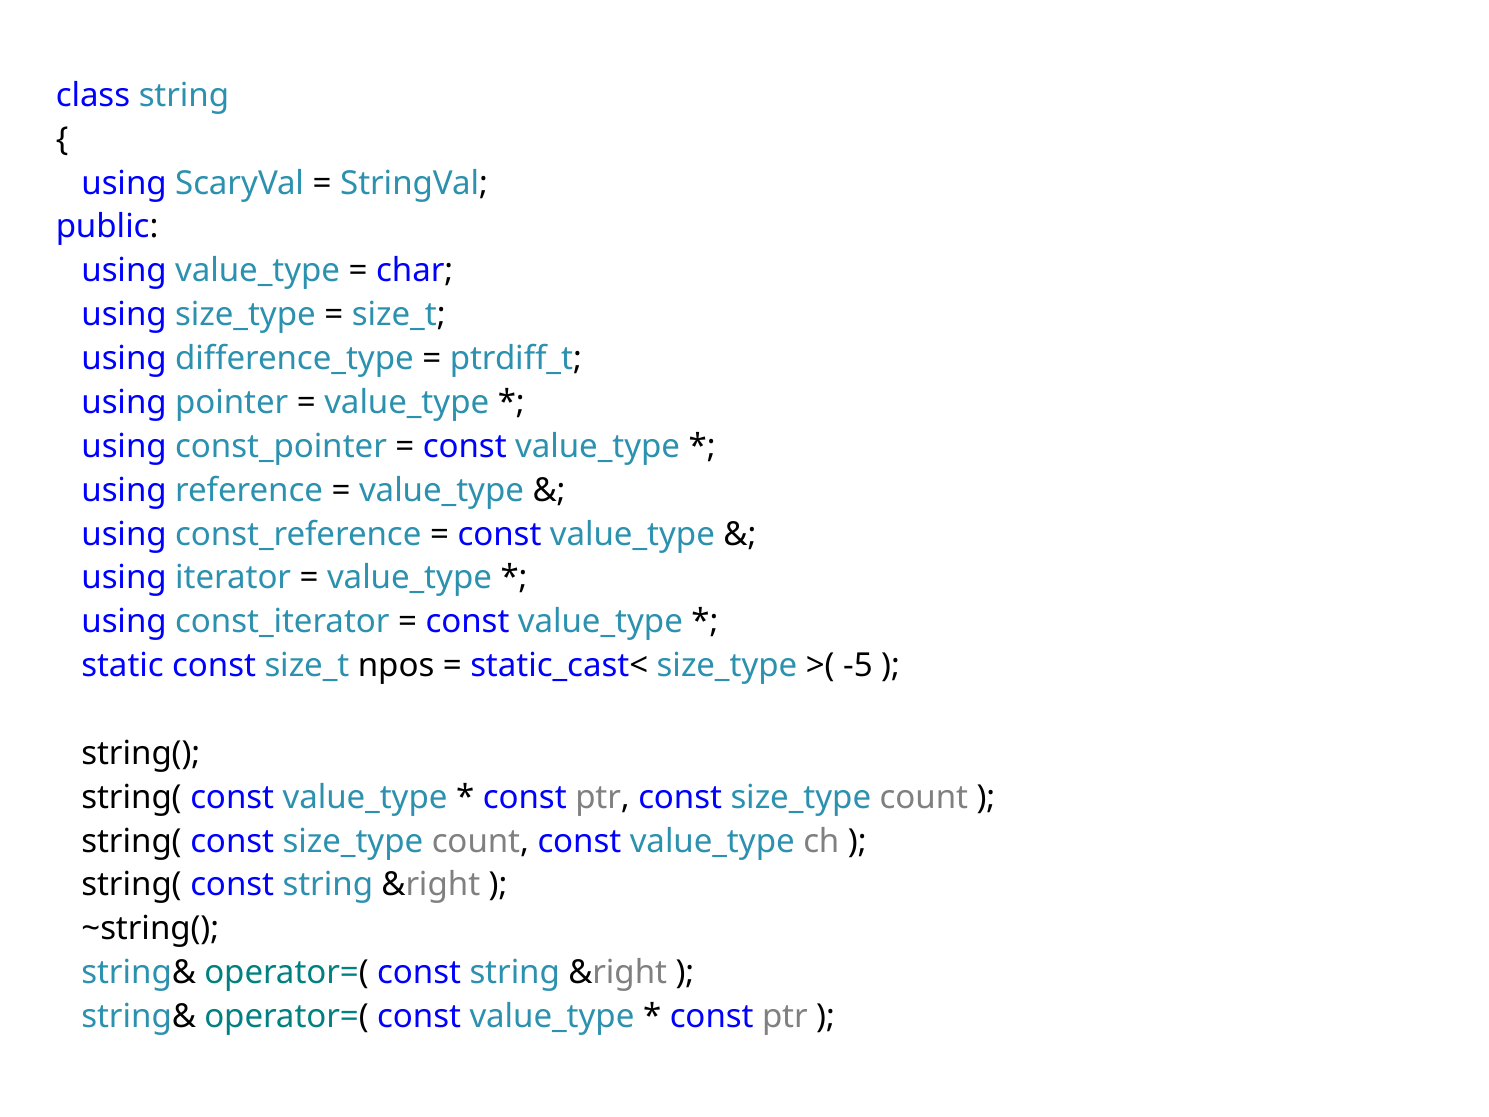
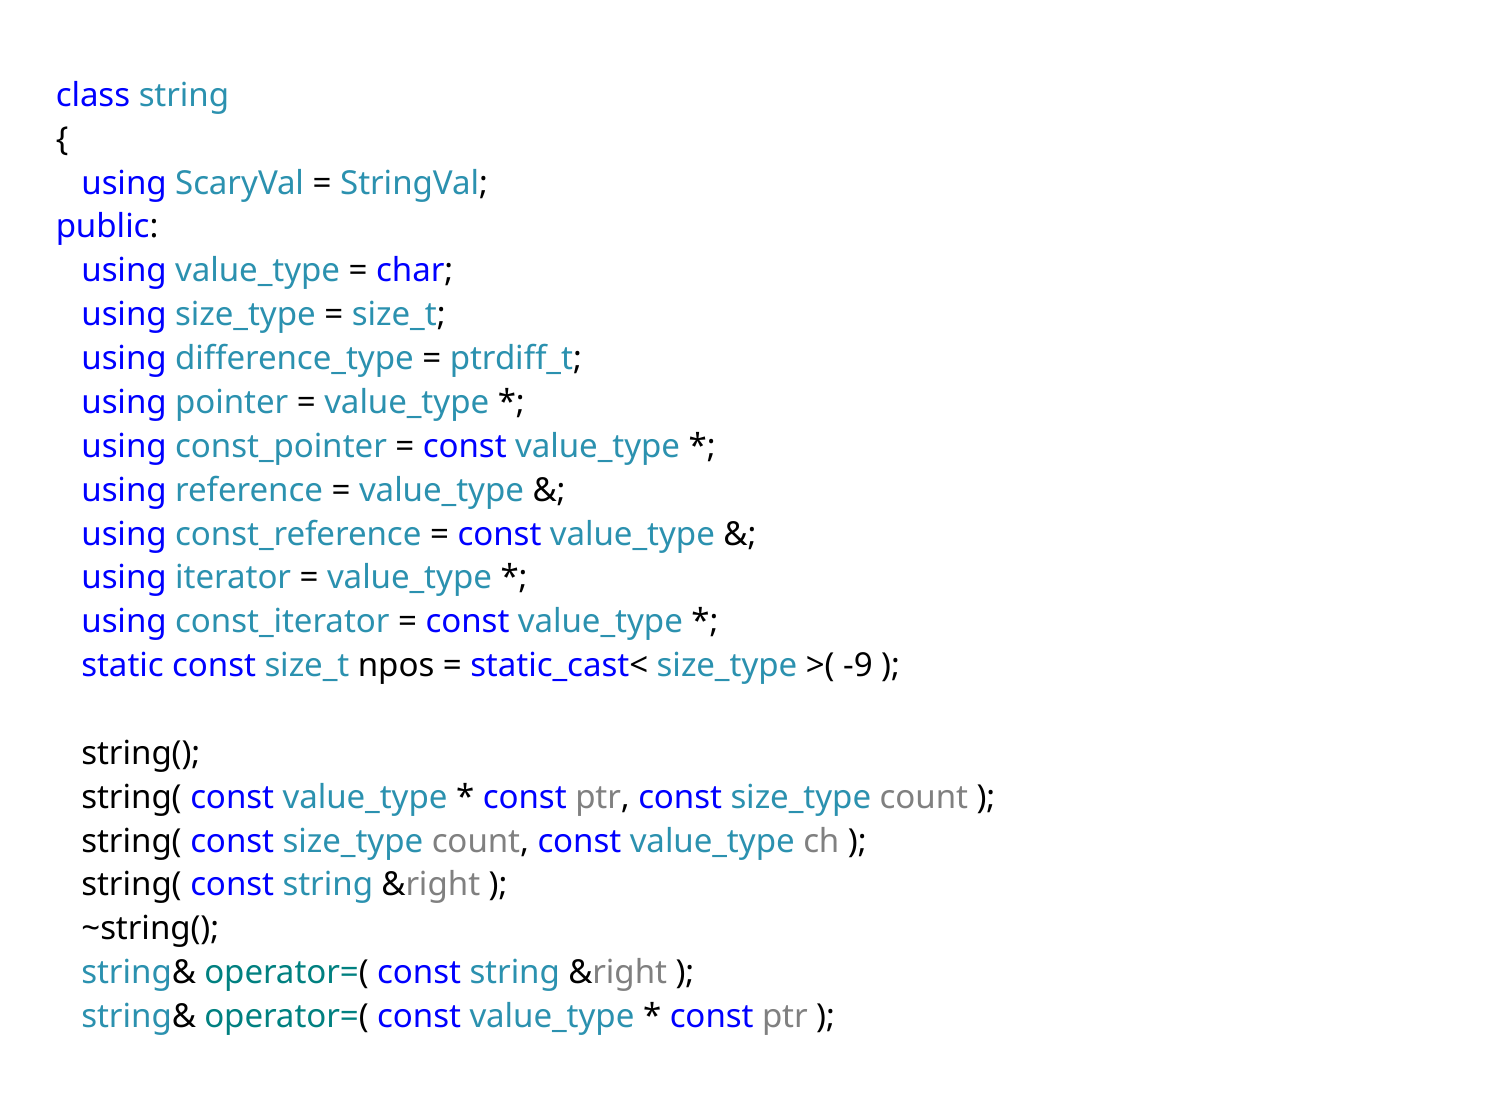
-5: -5 -> -9
